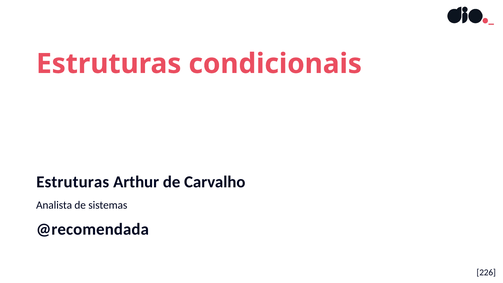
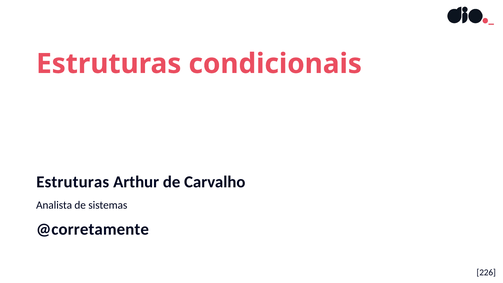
@recomendada: @recomendada -> @corretamente
